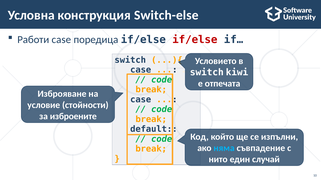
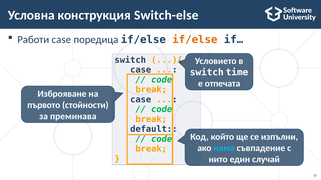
if/else at (195, 40) colour: red -> orange
kiwi: kiwi -> time
условие: условие -> първото
изброените: изброените -> преминава
